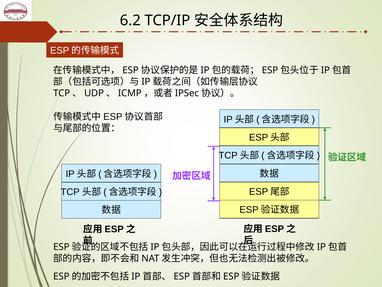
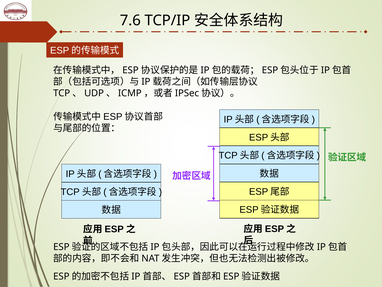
6.2: 6.2 -> 7.6
